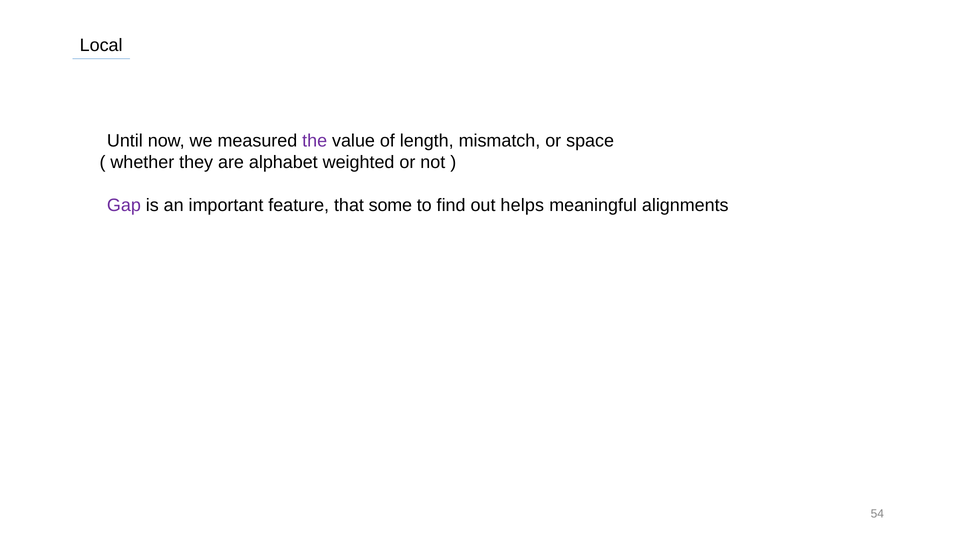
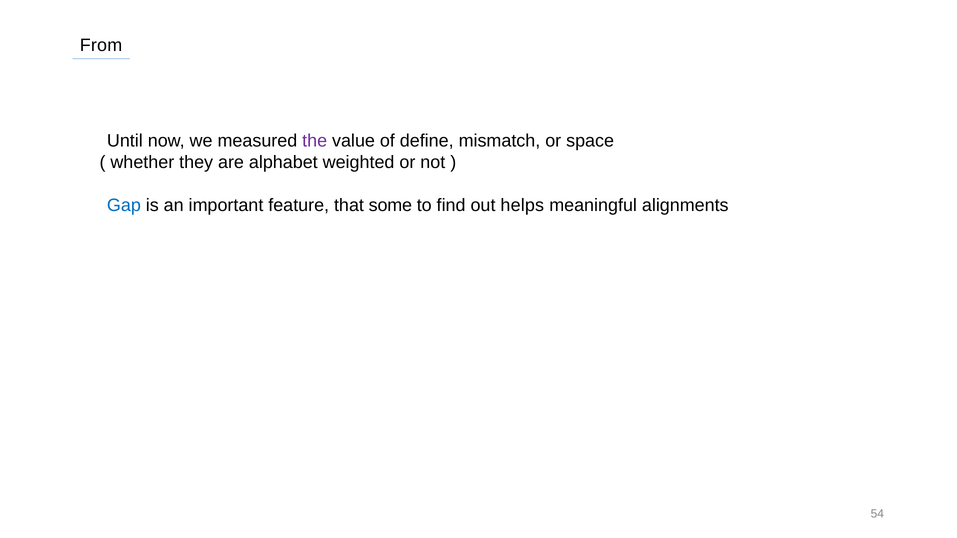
Local: Local -> From
length: length -> define
Gap colour: purple -> blue
